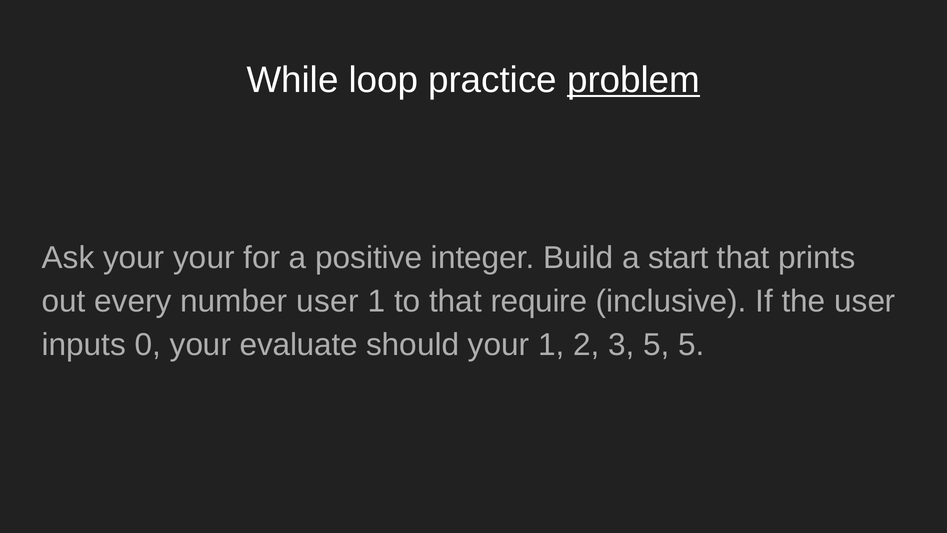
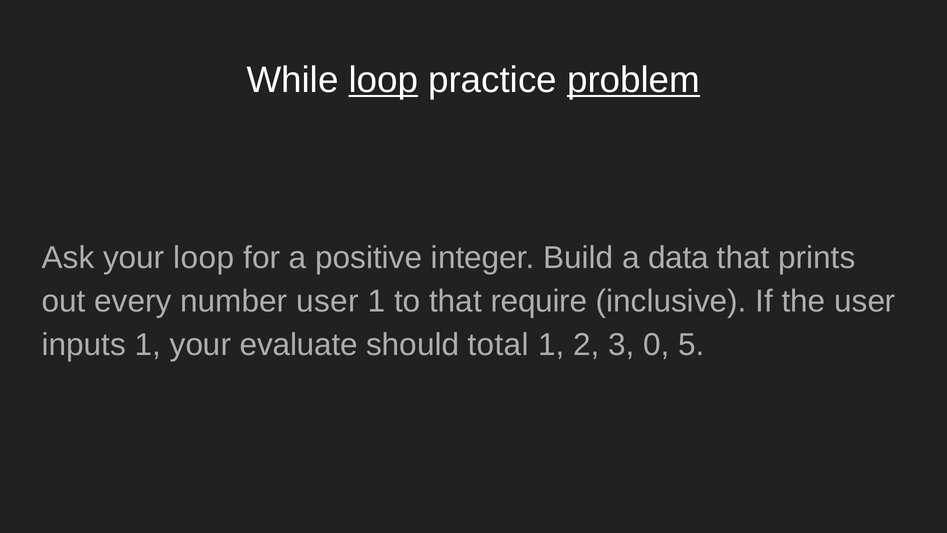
loop at (383, 80) underline: none -> present
your your: your -> loop
start: start -> data
inputs 0: 0 -> 1
should your: your -> total
3 5: 5 -> 0
